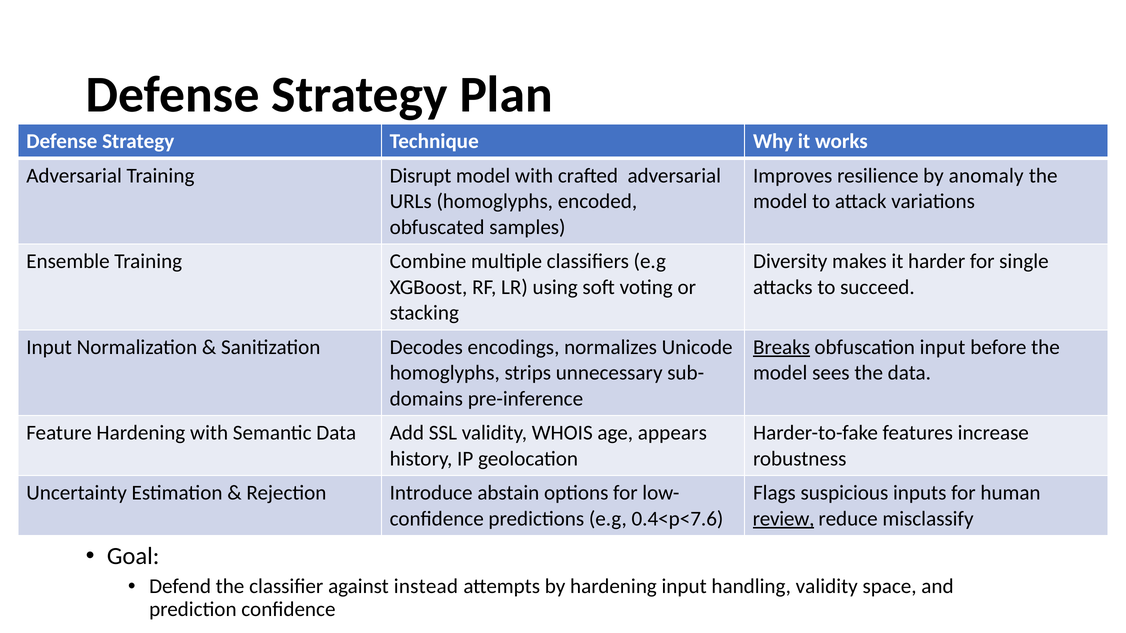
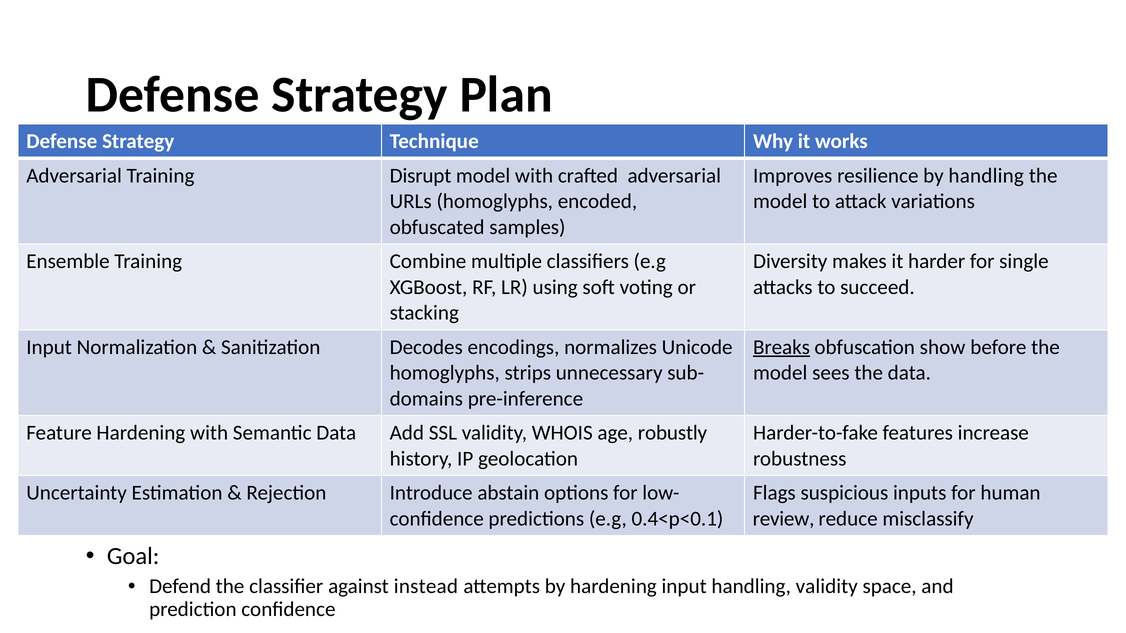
by anomaly: anomaly -> handling
obfuscation input: input -> show
appears: appears -> robustly
0.4<p<7.6: 0.4<p<7.6 -> 0.4<p<0.1
review underline: present -> none
